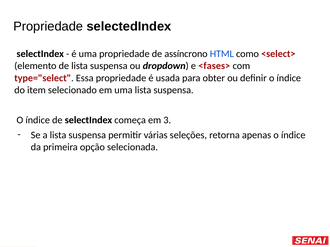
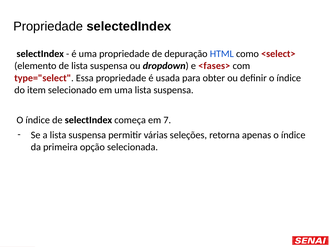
assíncrono: assíncrono -> depuração
3: 3 -> 7
